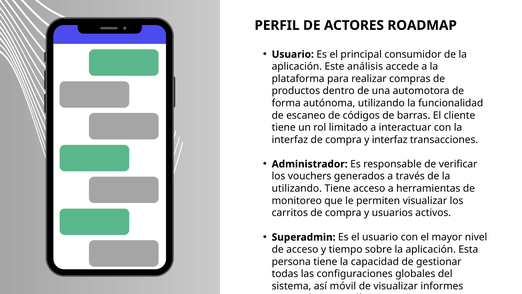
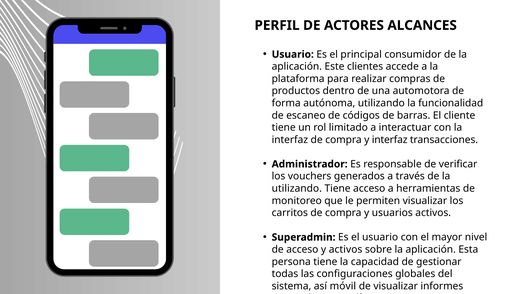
ROADMAP: ROADMAP -> ALCANCES
análisis: análisis -> clientes
y tiempo: tiempo -> activos
